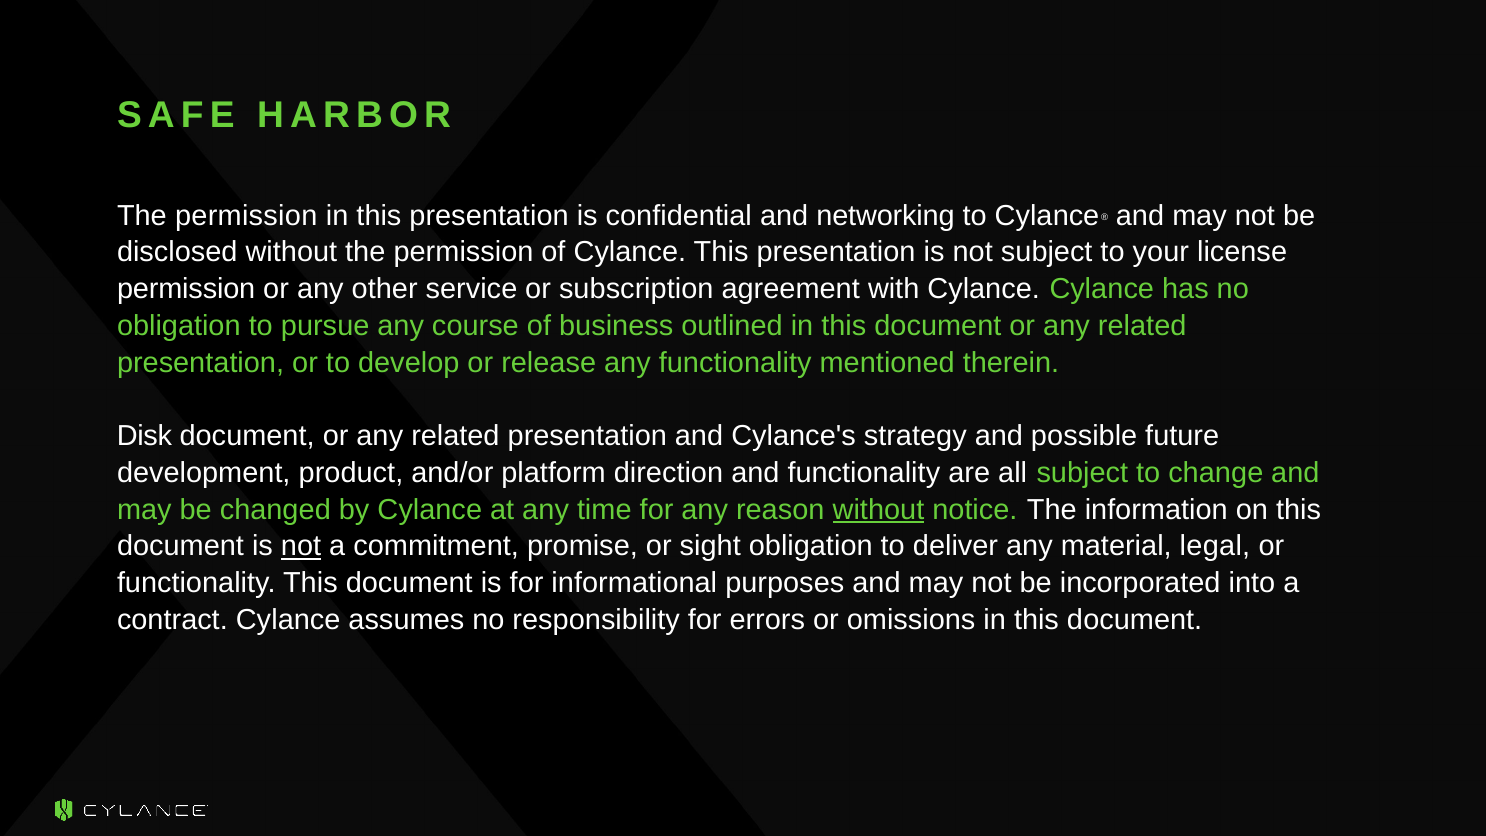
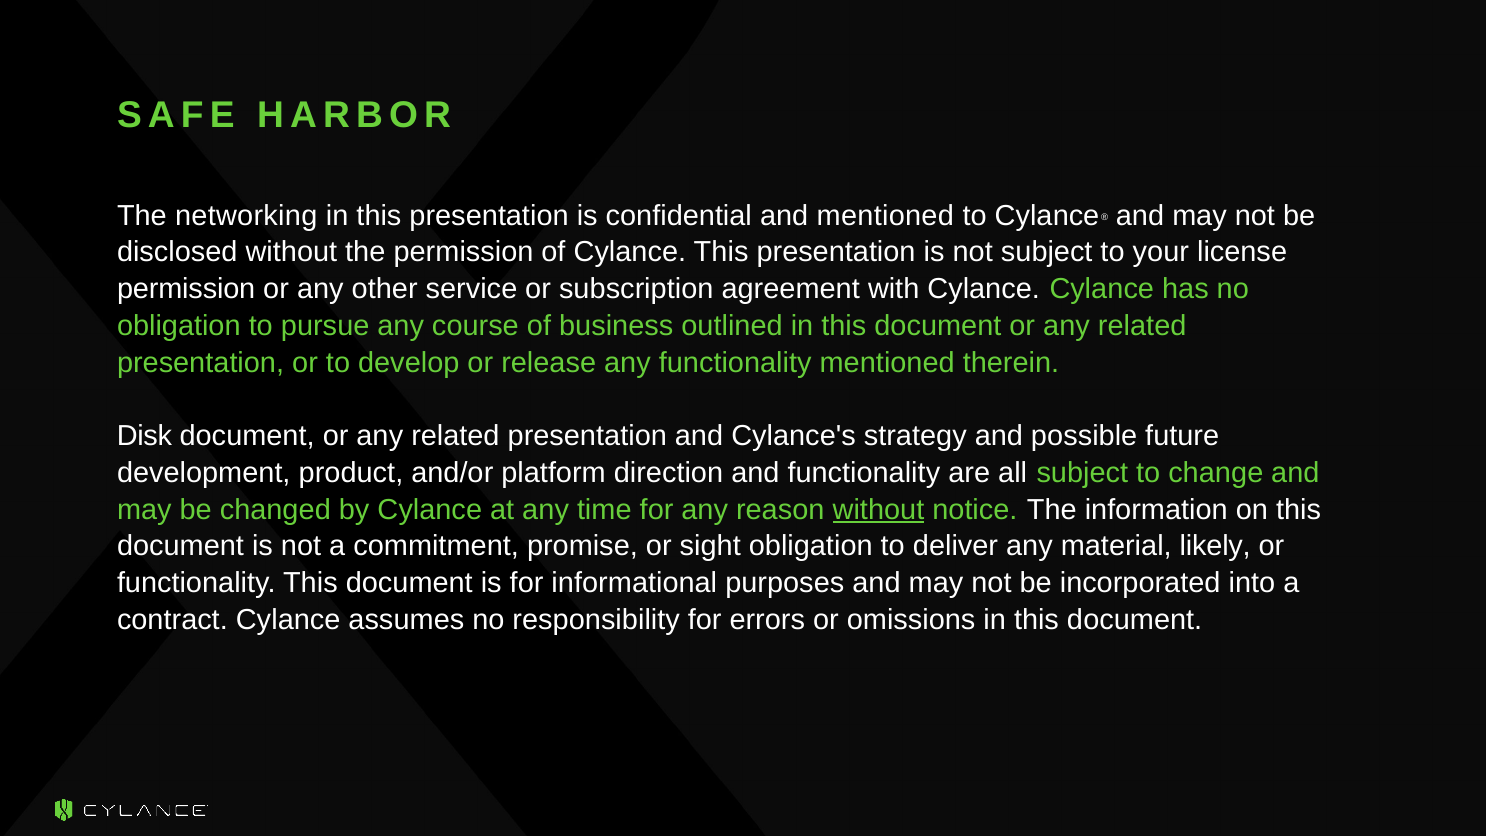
permission at (246, 216): permission -> networking
and networking: networking -> mentioned
not at (301, 546) underline: present -> none
legal: legal -> likely
